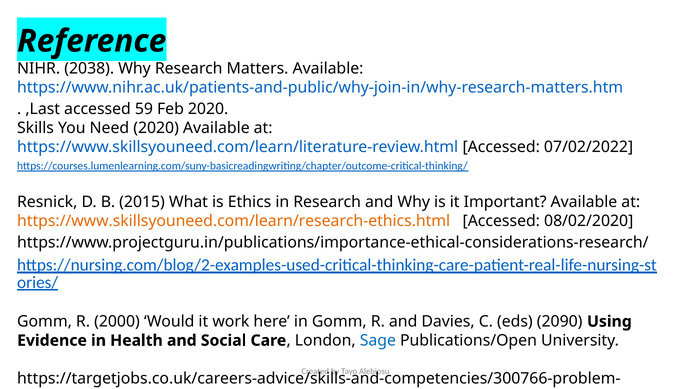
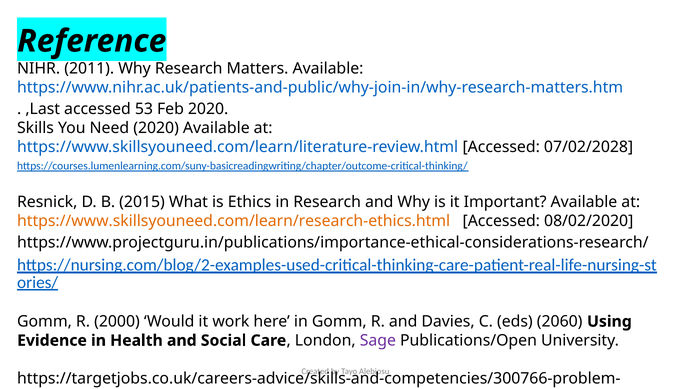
2038: 2038 -> 2011
59: 59 -> 53
07/02/2022: 07/02/2022 -> 07/02/2028
2090: 2090 -> 2060
Sage colour: blue -> purple
